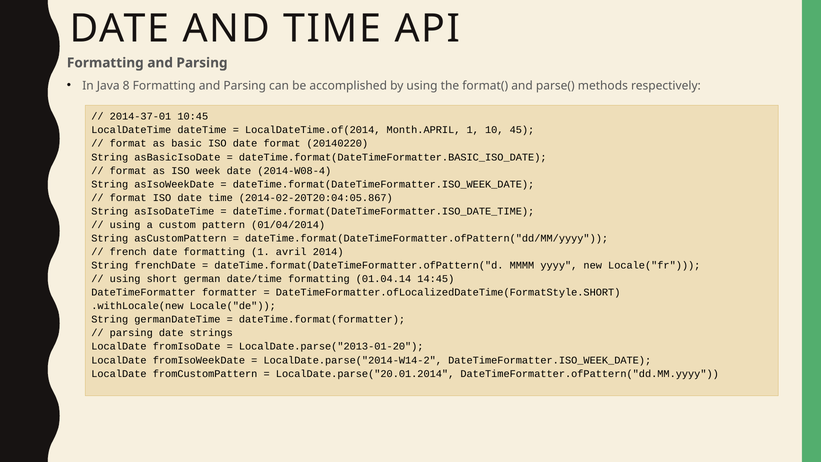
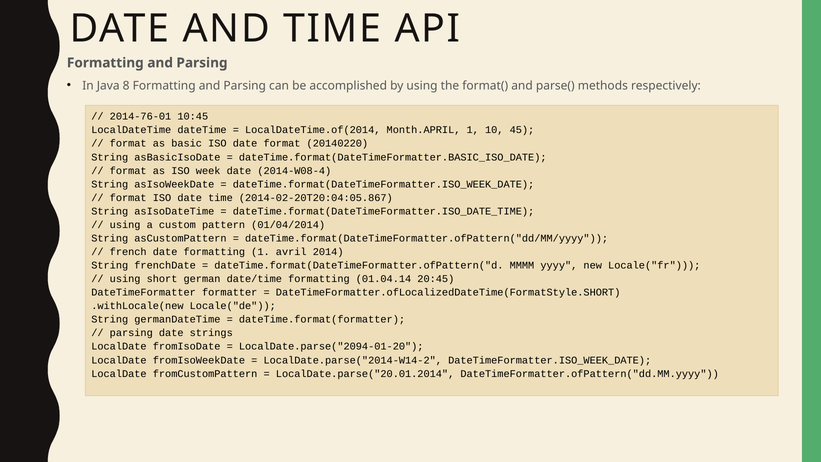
2014-37-01: 2014-37-01 -> 2014-76-01
14:45: 14:45 -> 20:45
LocalDate.parse("2013-01-20: LocalDate.parse("2013-01-20 -> LocalDate.parse("2094-01-20
